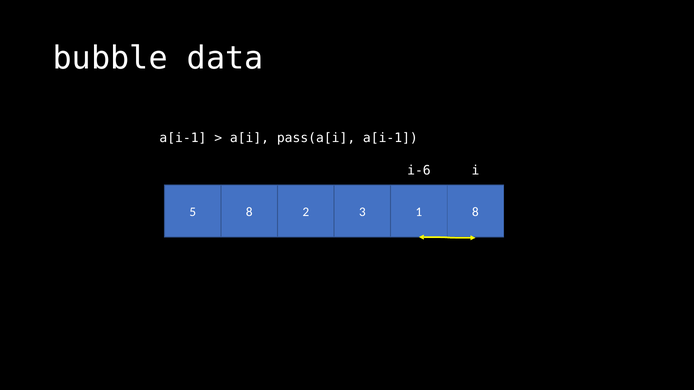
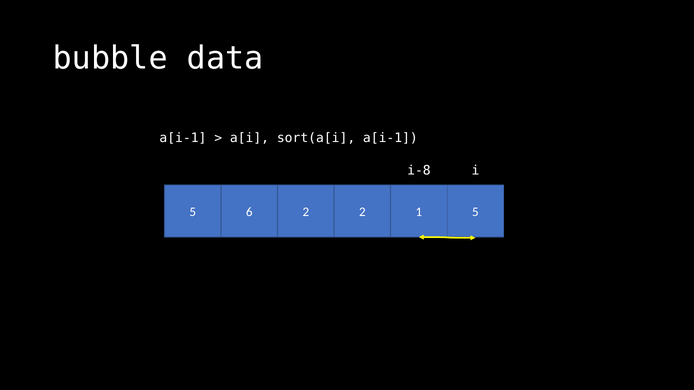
pass(a[i: pass(a[i -> sort(a[i
i-6: i-6 -> i-8
5 8: 8 -> 6
2 3: 3 -> 2
1 8: 8 -> 5
